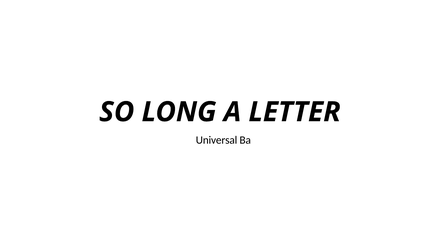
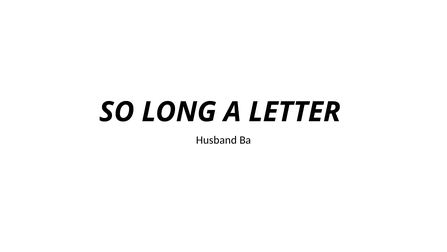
Universal: Universal -> Husband
